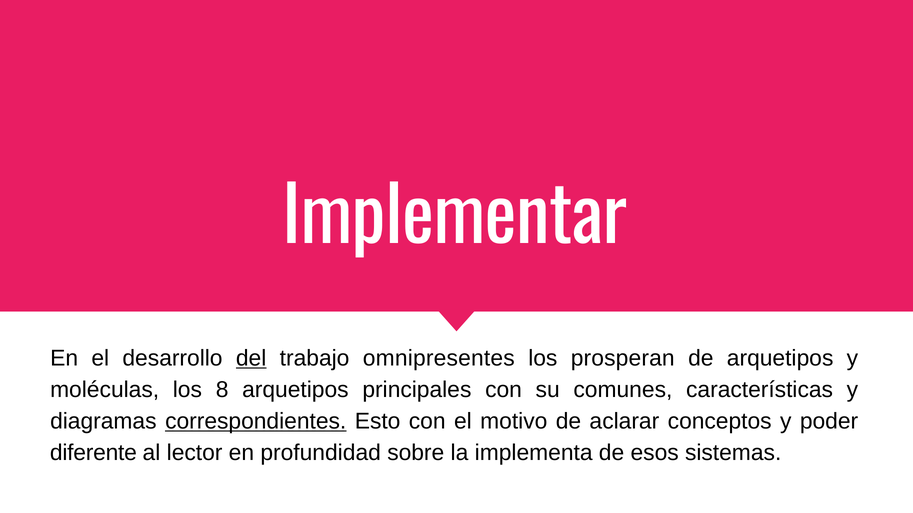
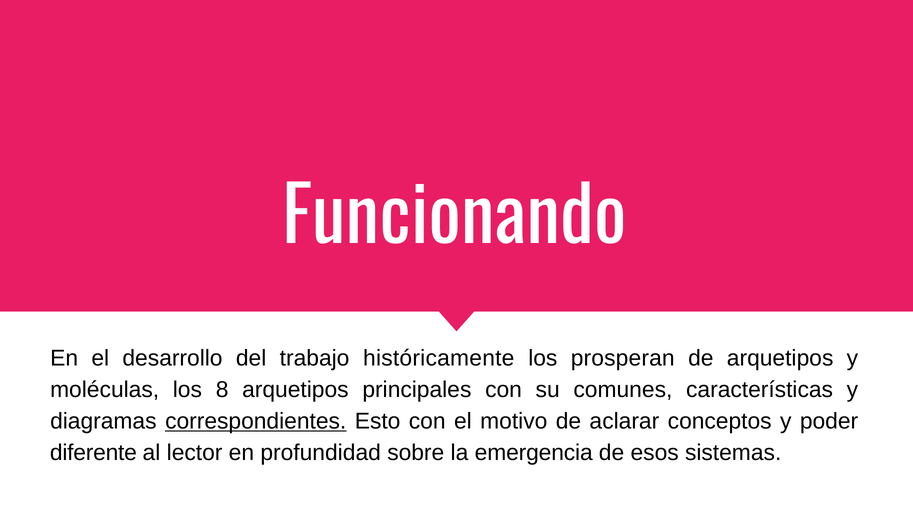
Implementar: Implementar -> Funcionando
del underline: present -> none
omnipresentes: omnipresentes -> históricamente
implementa: implementa -> emergencia
